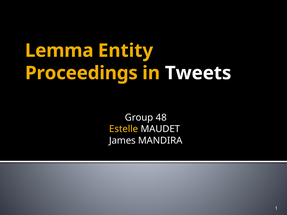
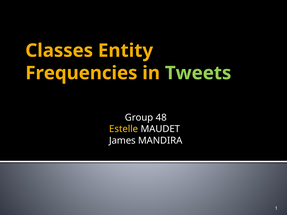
Lemma: Lemma -> Classes
Proceedings: Proceedings -> Frequencies
Tweets colour: white -> light green
